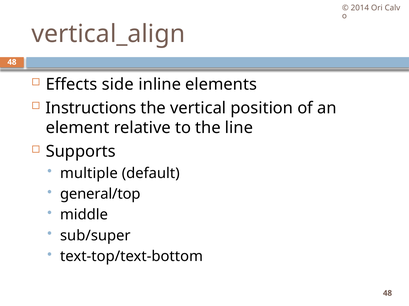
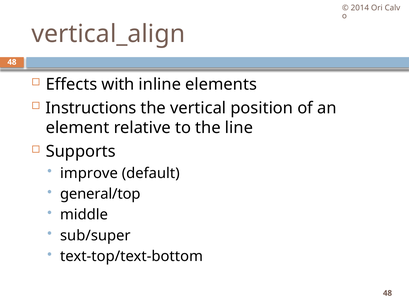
side: side -> with
multiple: multiple -> improve
